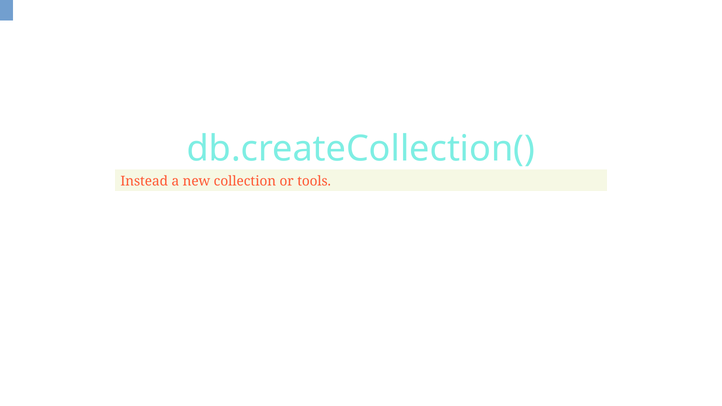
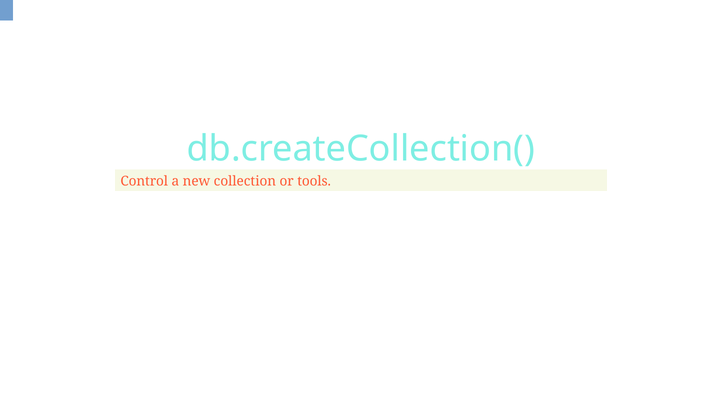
Instead: Instead -> Control
